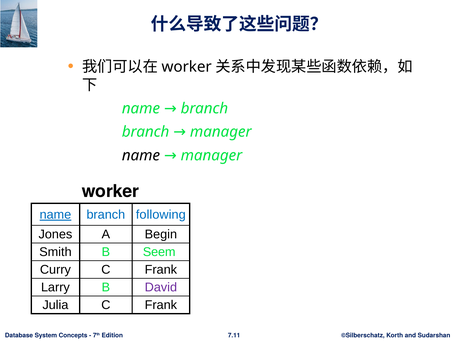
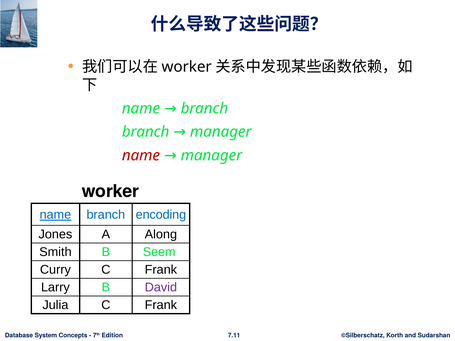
name at (141, 156) colour: black -> red
following: following -> encoding
Begin: Begin -> Along
